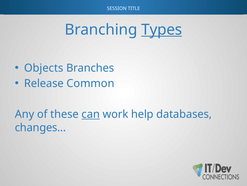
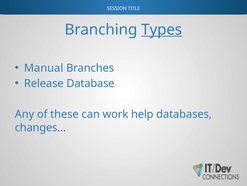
Objects: Objects -> Manual
Common: Common -> Database
can underline: present -> none
